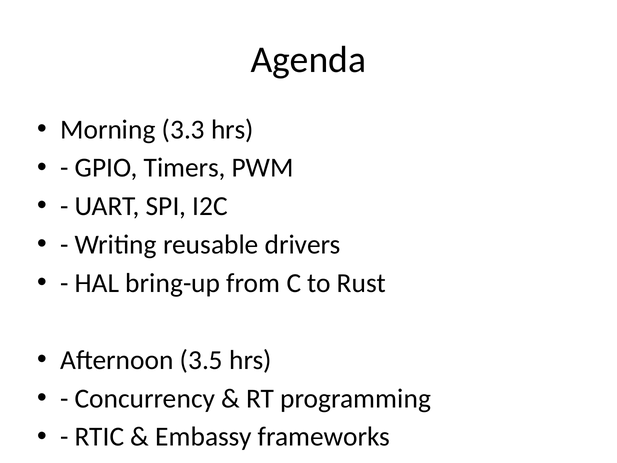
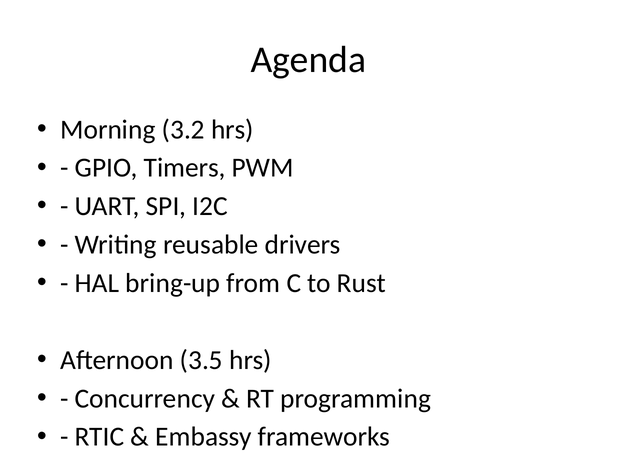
3.3: 3.3 -> 3.2
